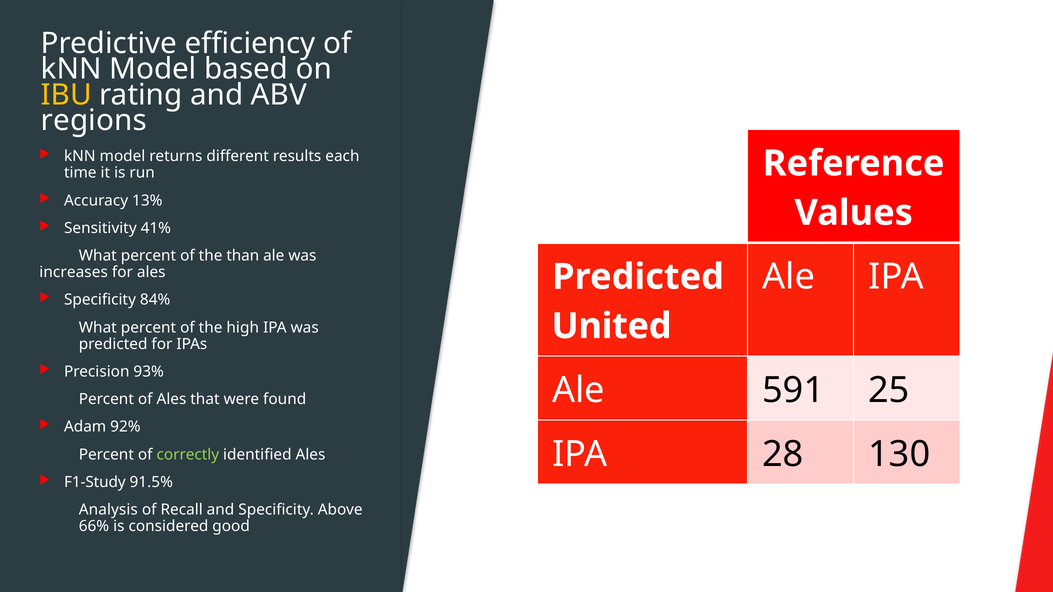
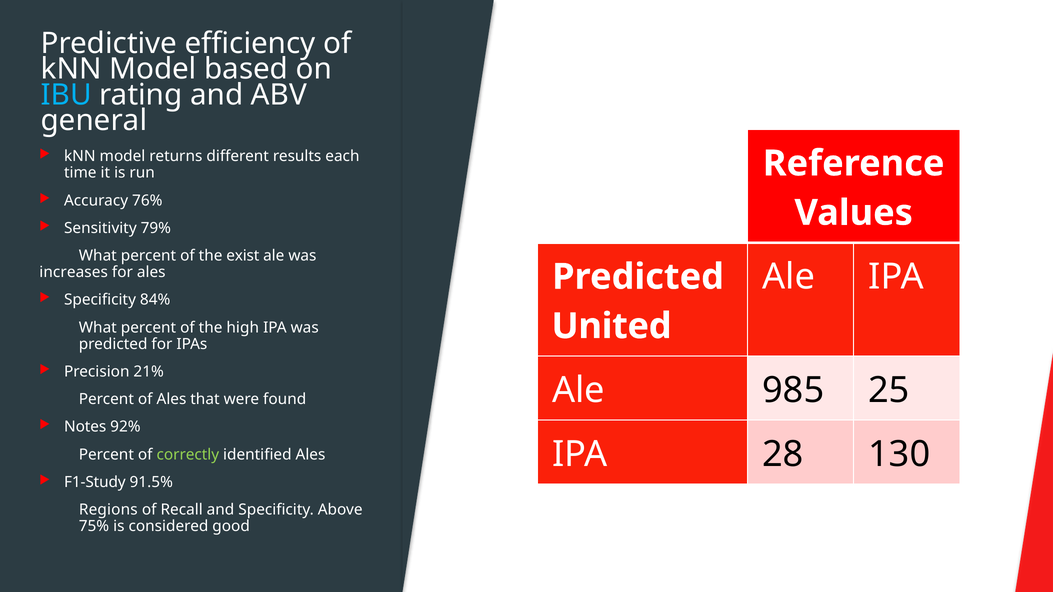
IBU colour: yellow -> light blue
regions: regions -> general
13%: 13% -> 76%
41%: 41% -> 79%
than: than -> exist
93%: 93% -> 21%
591: 591 -> 985
Adam: Adam -> Notes
Analysis: Analysis -> Regions
66%: 66% -> 75%
